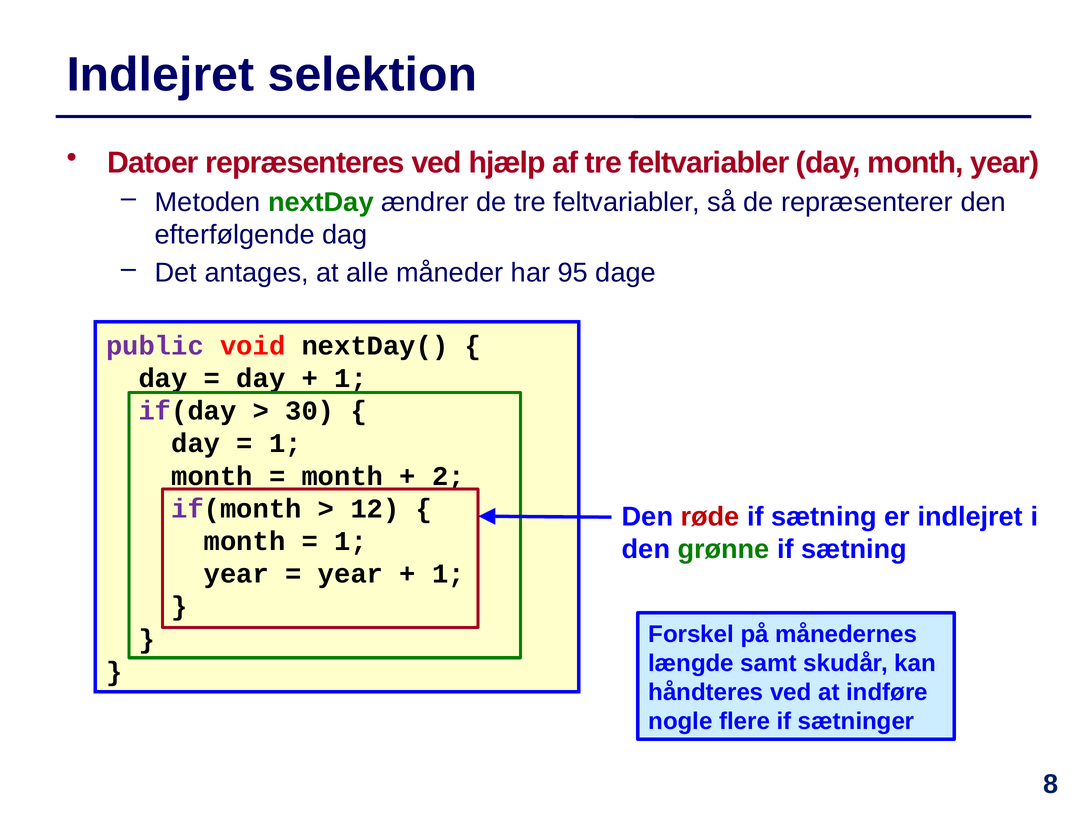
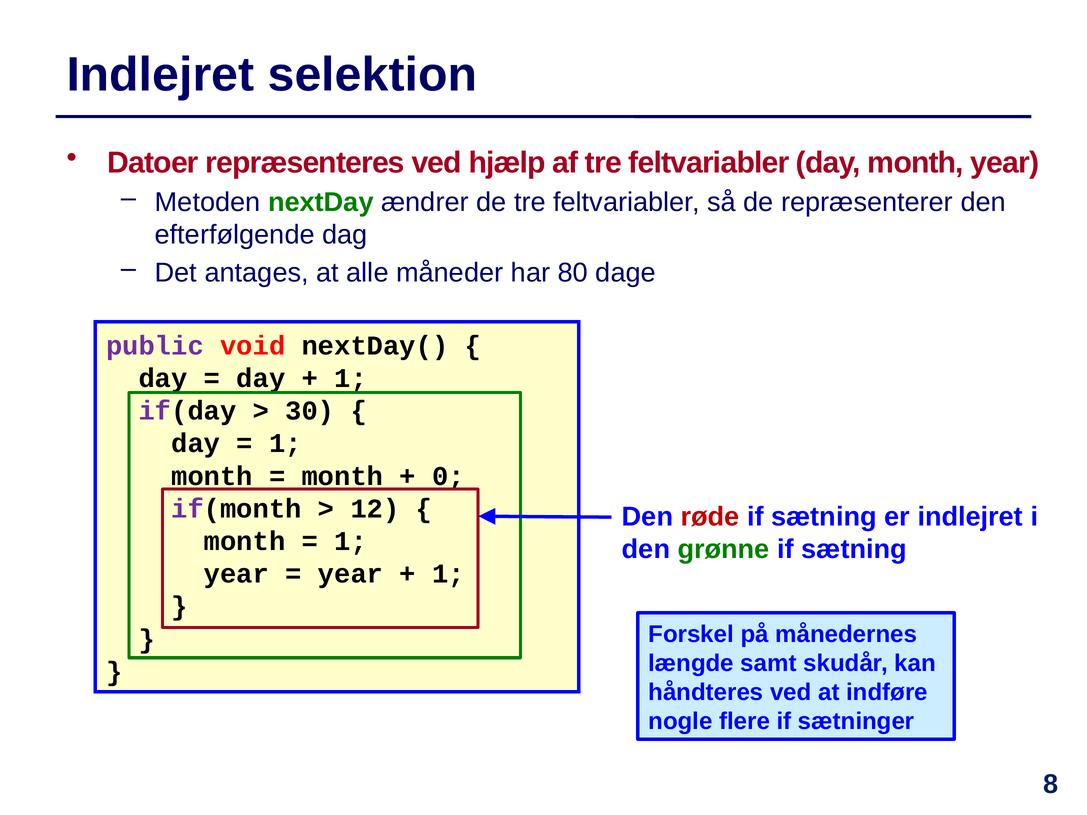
95: 95 -> 80
2: 2 -> 0
